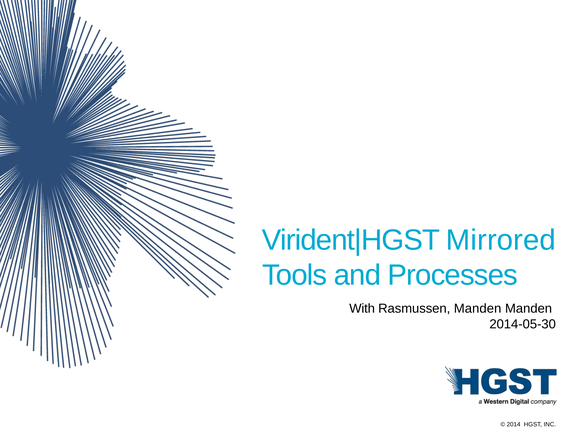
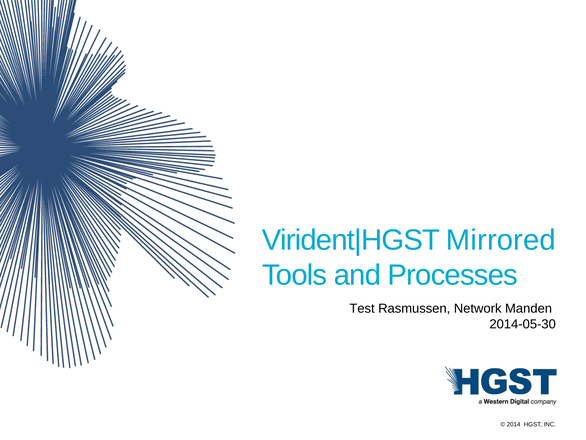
With: With -> Test
Rasmussen Manden: Manden -> Network
